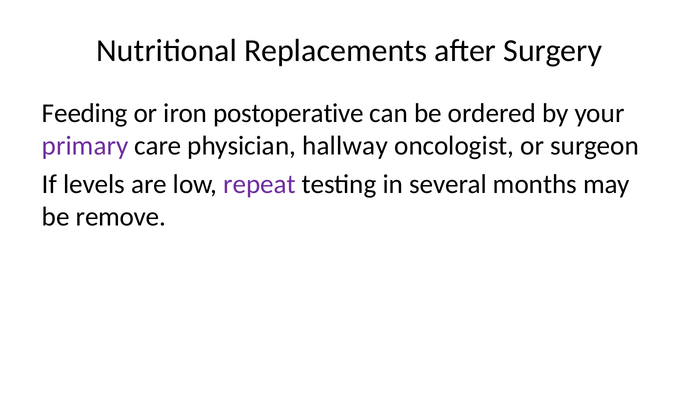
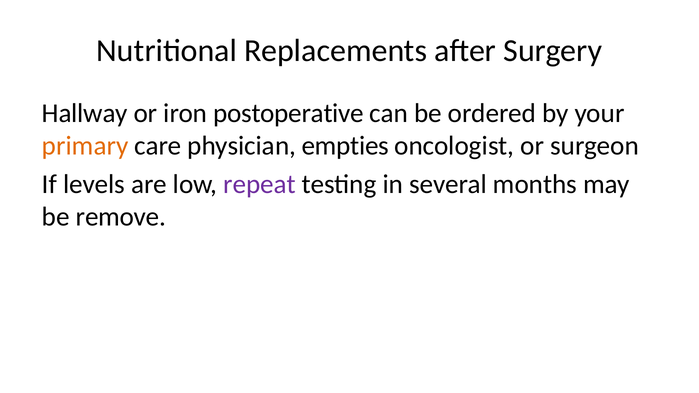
Feeding: Feeding -> Hallway
primary colour: purple -> orange
hallway: hallway -> empties
